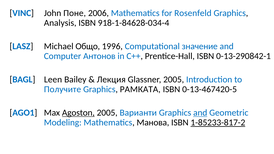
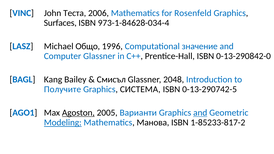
Поне: Поне -> Теста
Analysis: Analysis -> Surfaces
918-1-84628-034-4: 918-1-84628-034-4 -> 973-1-84628-034-4
Computer Антонов: Антонов -> Glassner
0-13-290842-1: 0-13-290842-1 -> 0-13-290842-0
Leen: Leen -> Kang
Лекция: Лекция -> Смисъл
Glassner 2005: 2005 -> 2048
РАМКАТА: РАМКАТА -> СИСТЕМА
0-13-467420-5: 0-13-467420-5 -> 0-13-290742-5
Modeling underline: none -> present
1-85233-817-2 underline: present -> none
